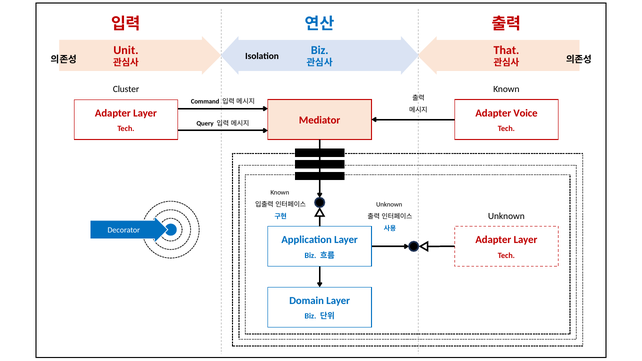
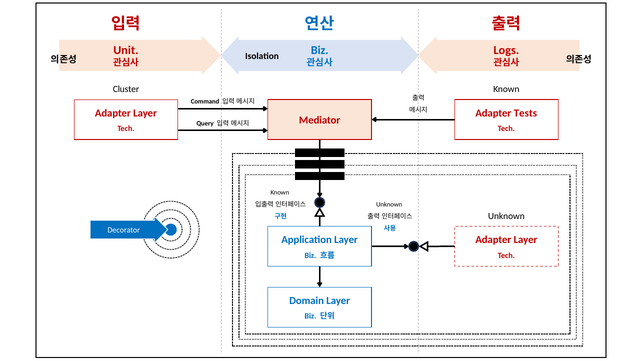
That: That -> Logs
Voice: Voice -> Tests
